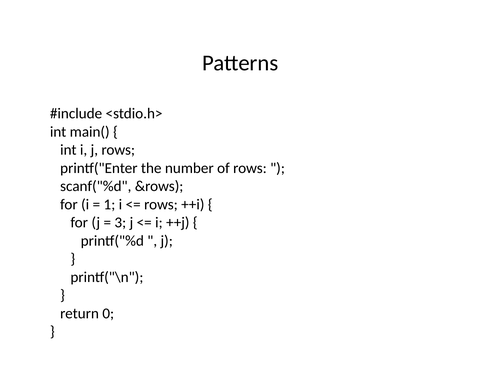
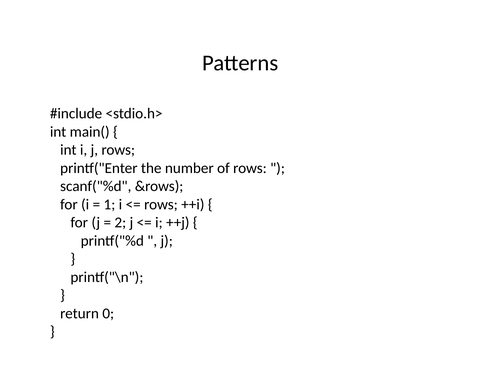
3: 3 -> 2
